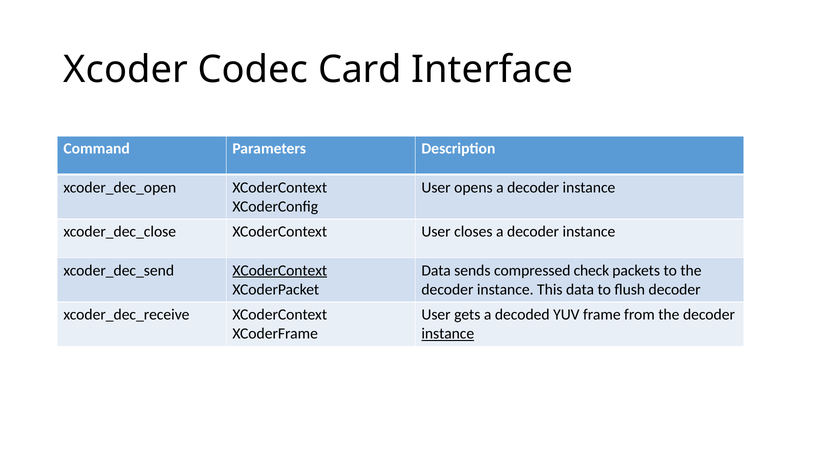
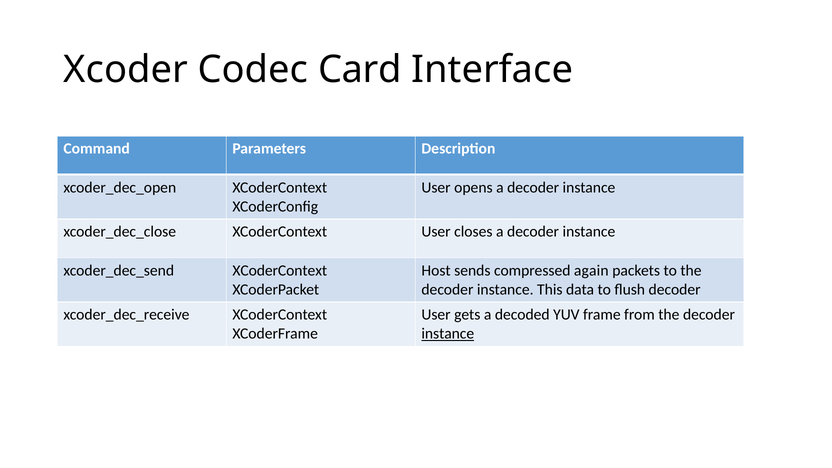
XCoderContext at (280, 270) underline: present -> none
Data at (436, 270): Data -> Host
check: check -> again
